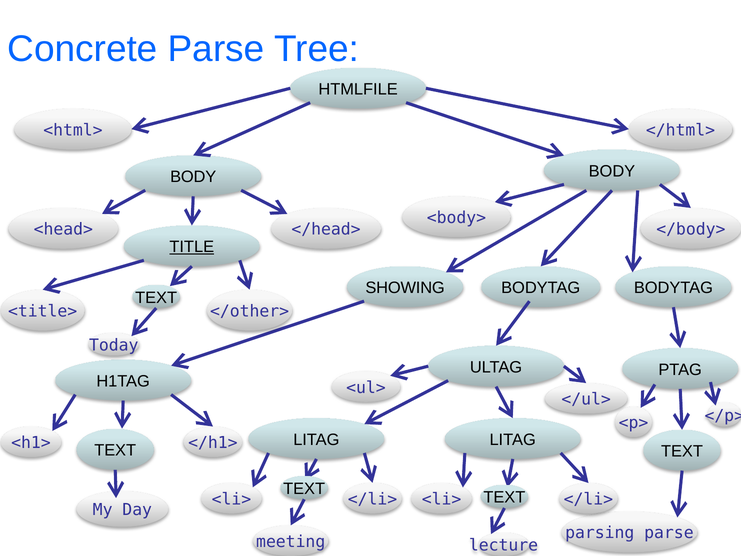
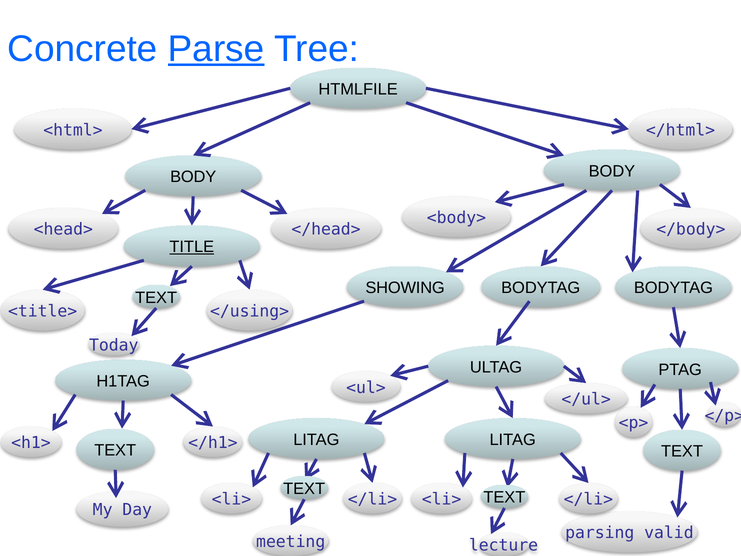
Parse at (216, 49) underline: none -> present
</other>: </other> -> </using>
parsing parse: parse -> valid
